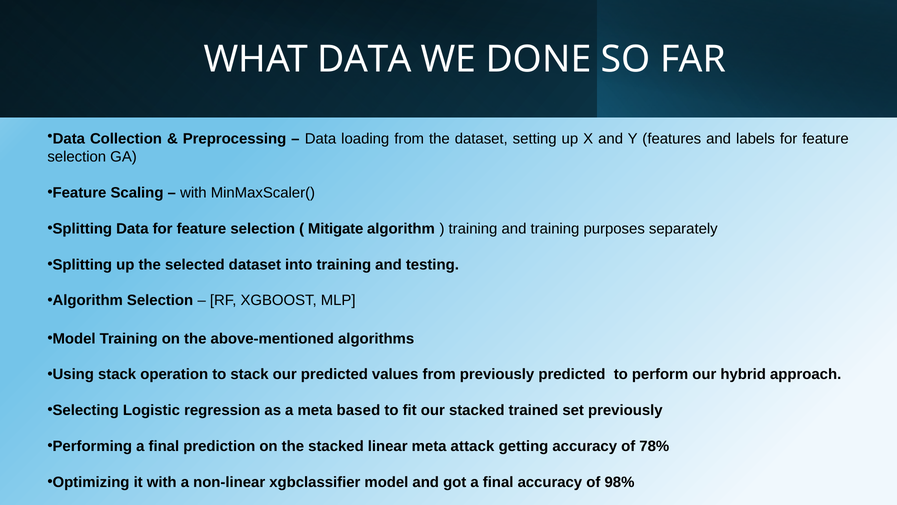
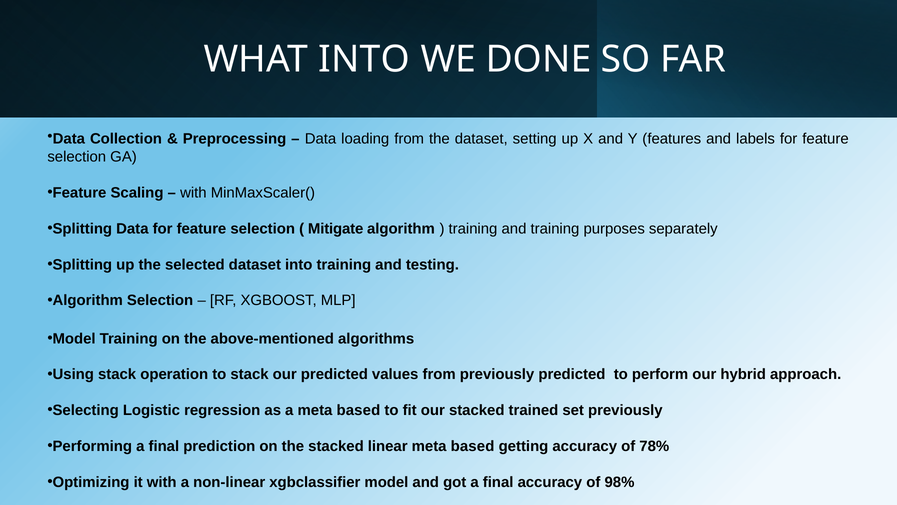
WHAT DATA: DATA -> INTO
linear meta attack: attack -> based
